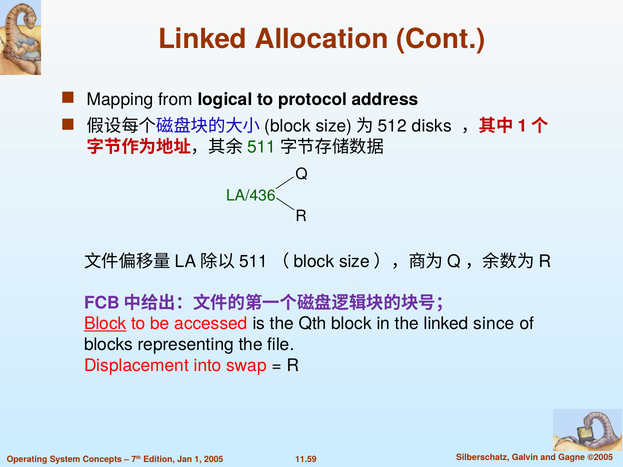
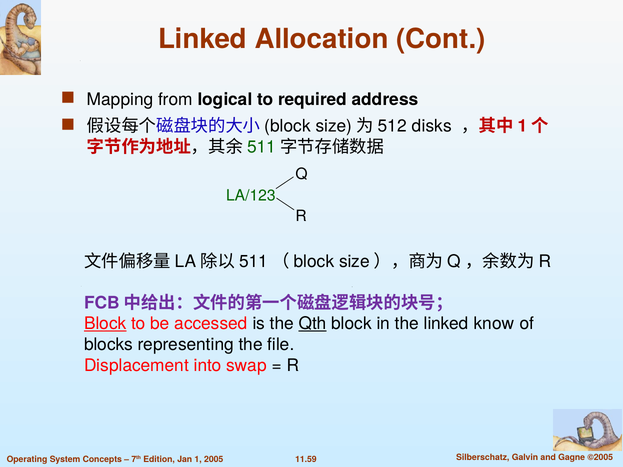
protocol: protocol -> required
LA/436: LA/436 -> LA/123
Qth underline: none -> present
since: since -> know
